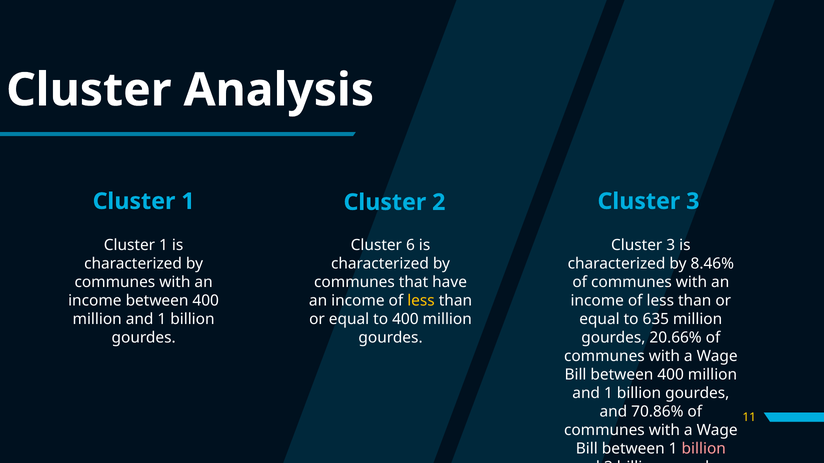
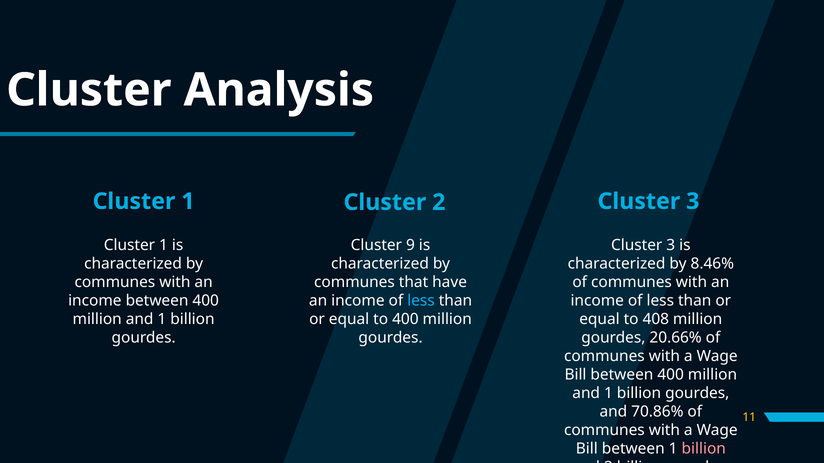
6: 6 -> 9
less at (421, 301) colour: yellow -> light blue
635: 635 -> 408
